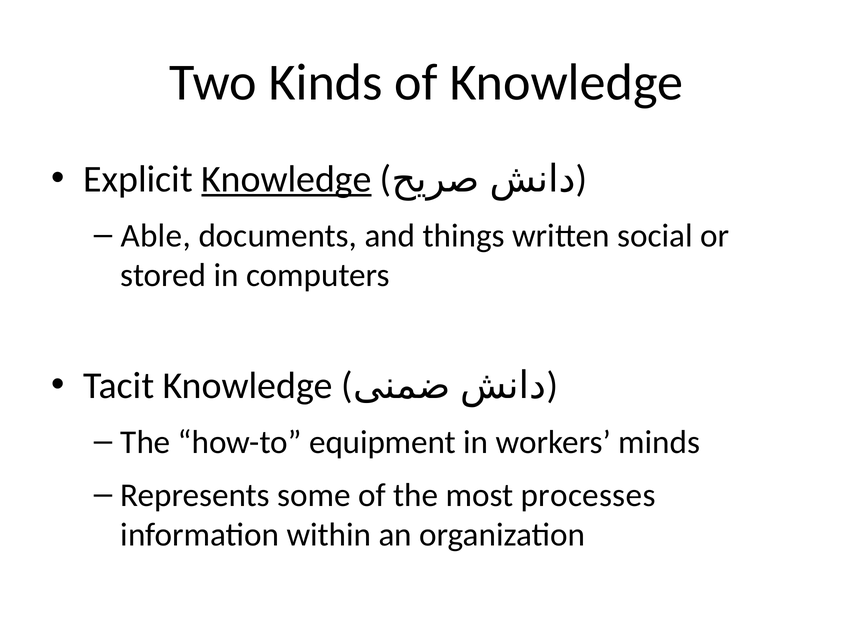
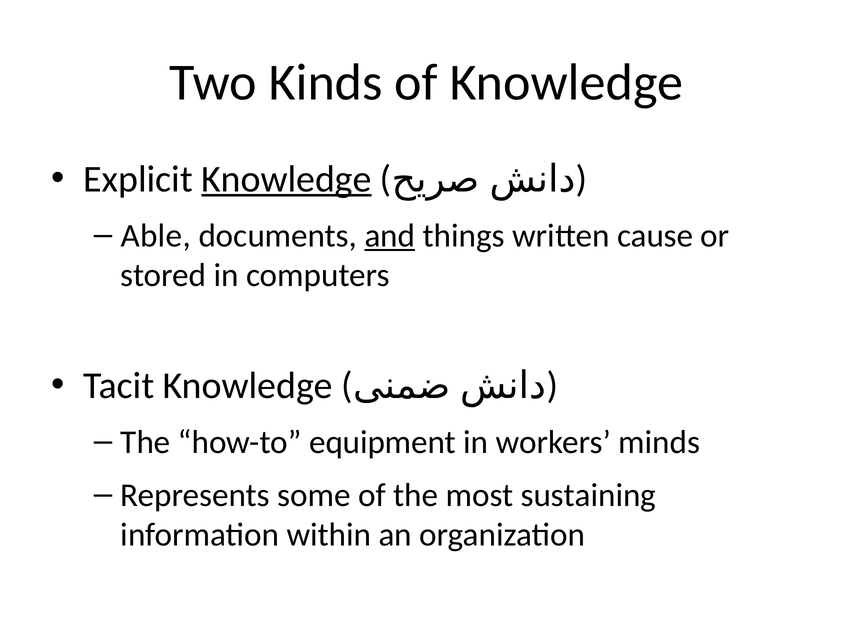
and underline: none -> present
social: social -> cause
processes: processes -> sustaining
